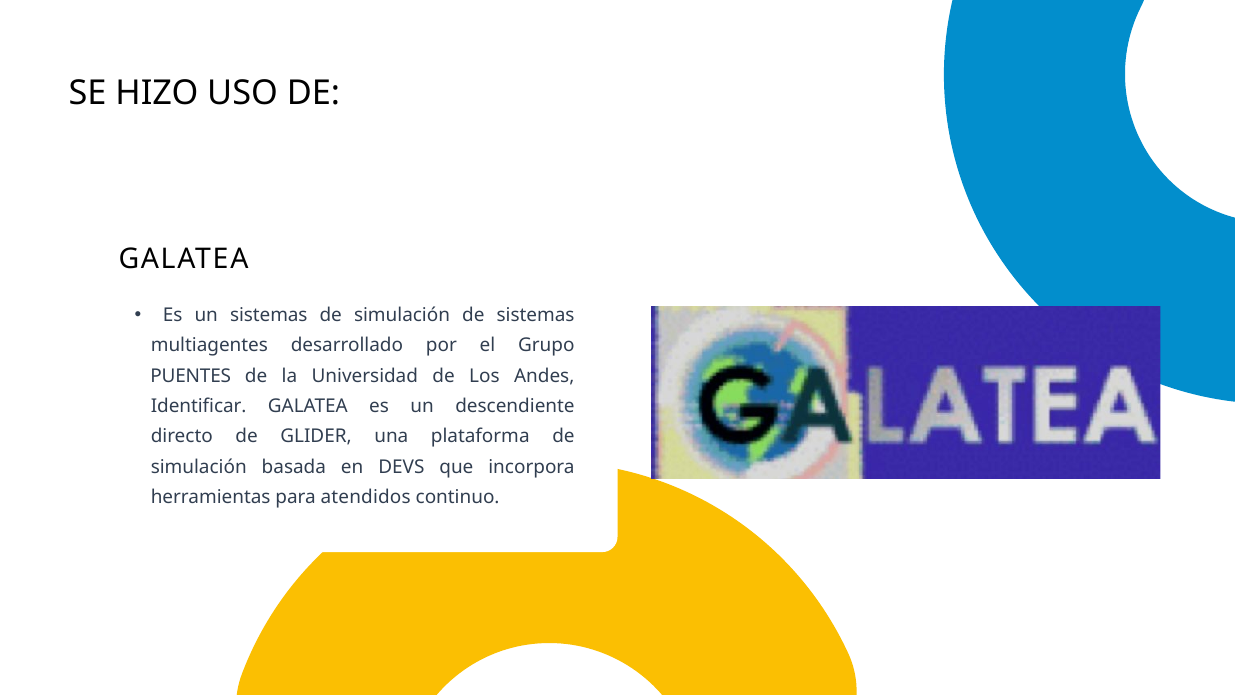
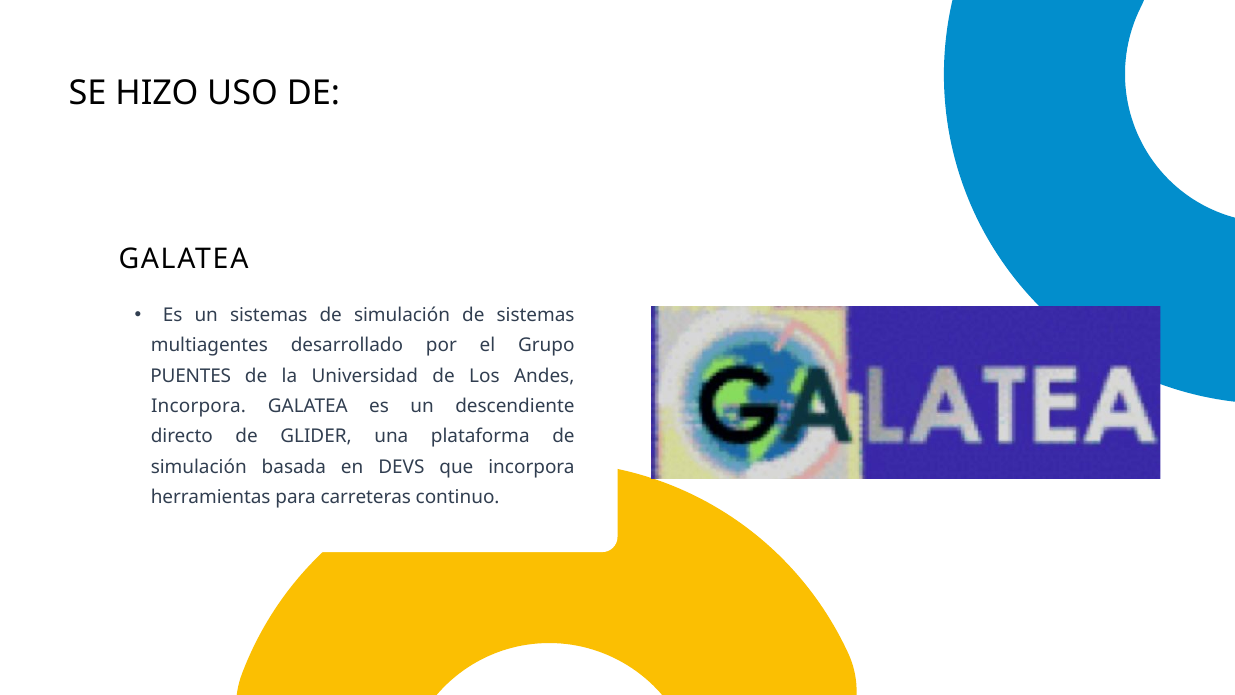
Identificar at (199, 406): Identificar -> Incorpora
atendidos: atendidos -> carreteras
